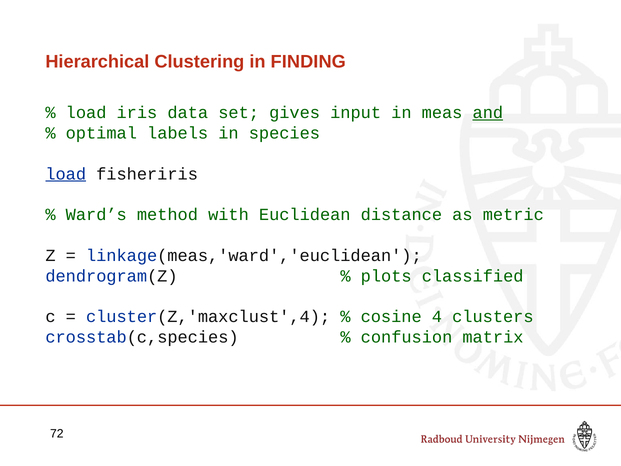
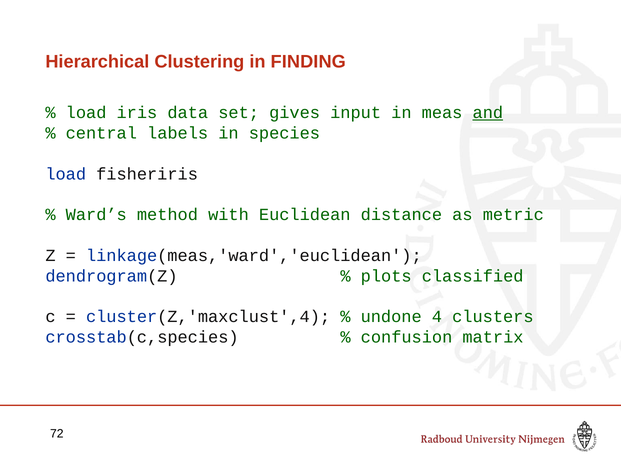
optimal: optimal -> central
load at (66, 174) underline: present -> none
cosine: cosine -> undone
